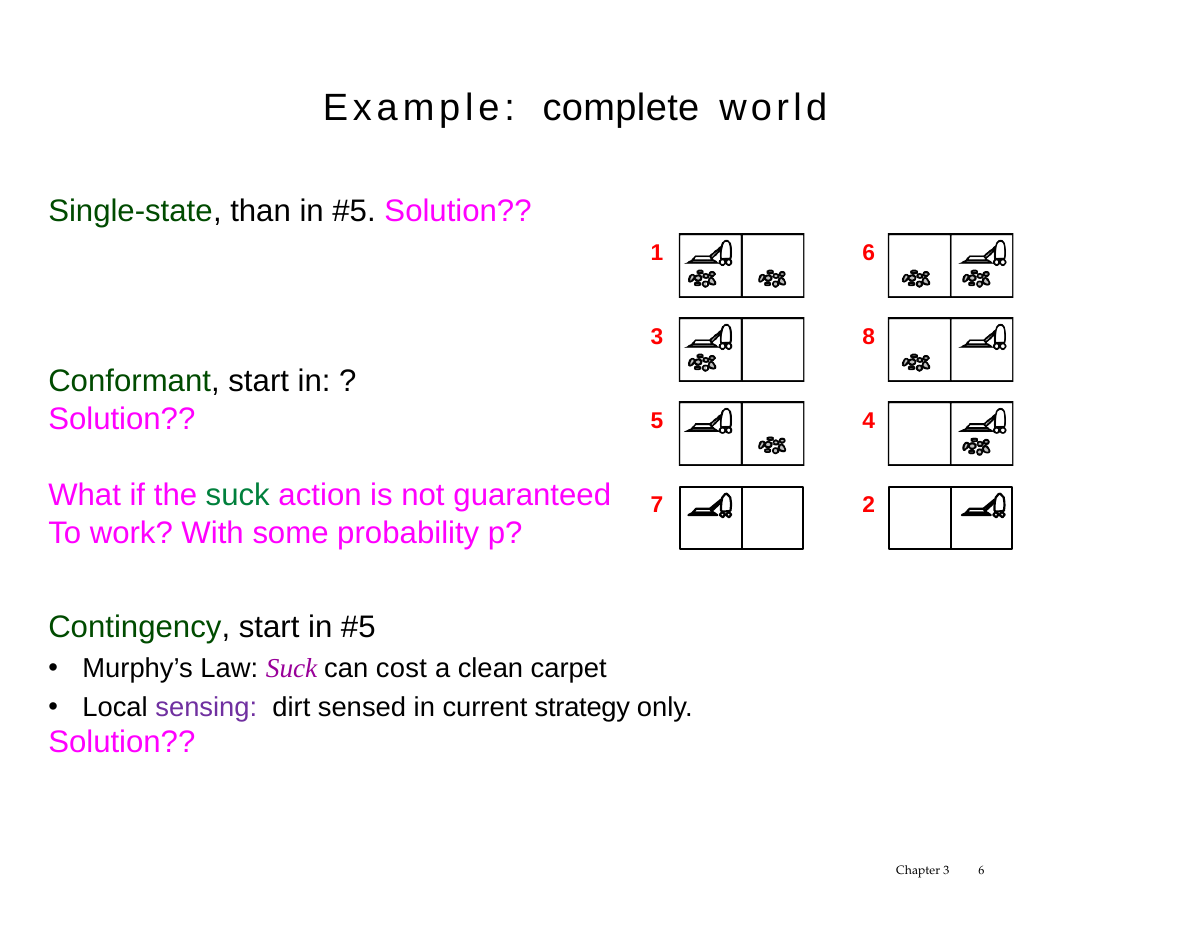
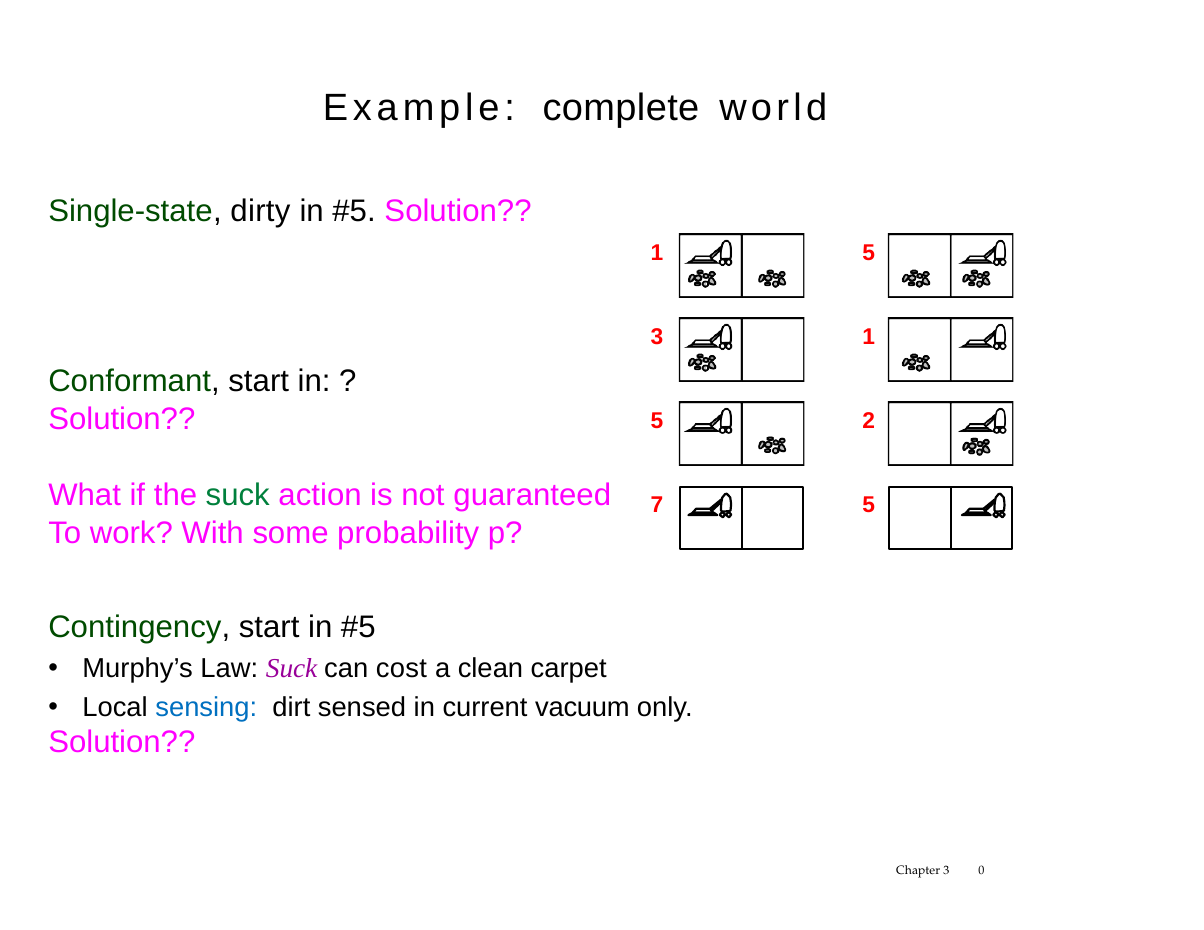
than: than -> dirty
6 at (869, 253): 6 -> 5
3 8: 8 -> 1
4: 4 -> 2
7 2: 2 -> 5
sensing colour: purple -> blue
strategy: strategy -> vacuum
3 6: 6 -> 0
